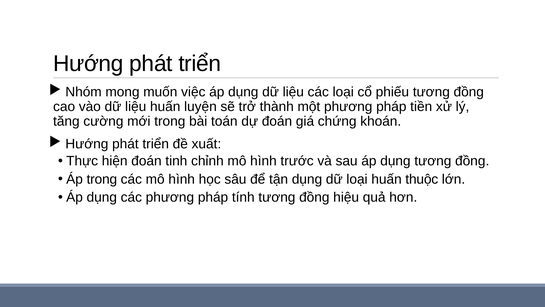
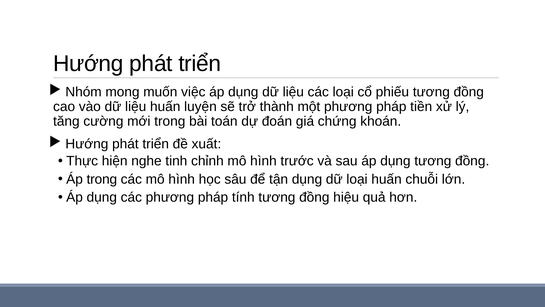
hiện đoán: đoán -> nghe
thuộc: thuộc -> chuỗi
